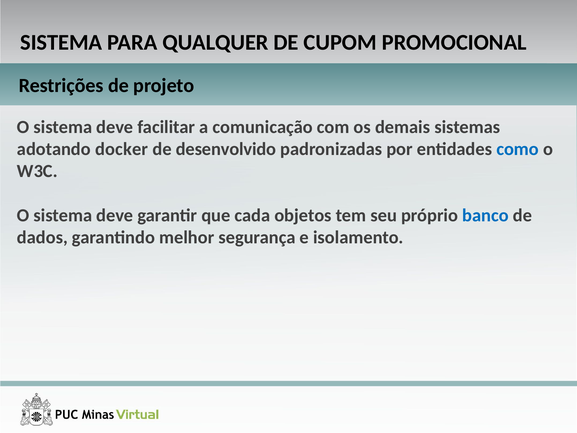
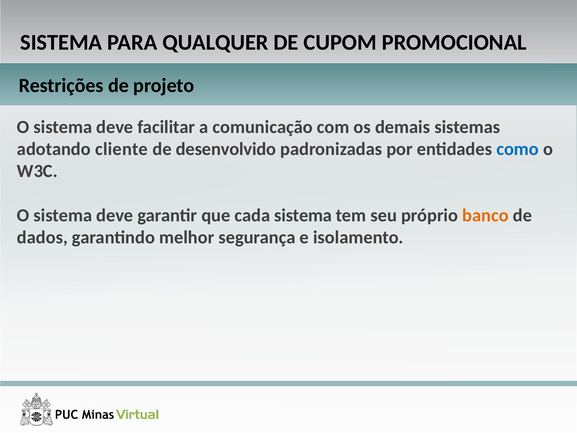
docker: docker -> cliente
cada objetos: objetos -> sistema
banco colour: blue -> orange
